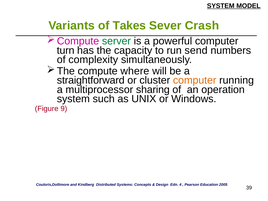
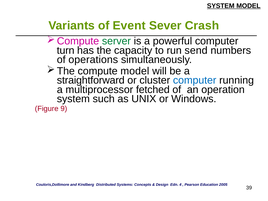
Takes: Takes -> Event
complexity: complexity -> operations
compute where: where -> model
computer at (195, 80) colour: orange -> blue
sharing: sharing -> fetched
